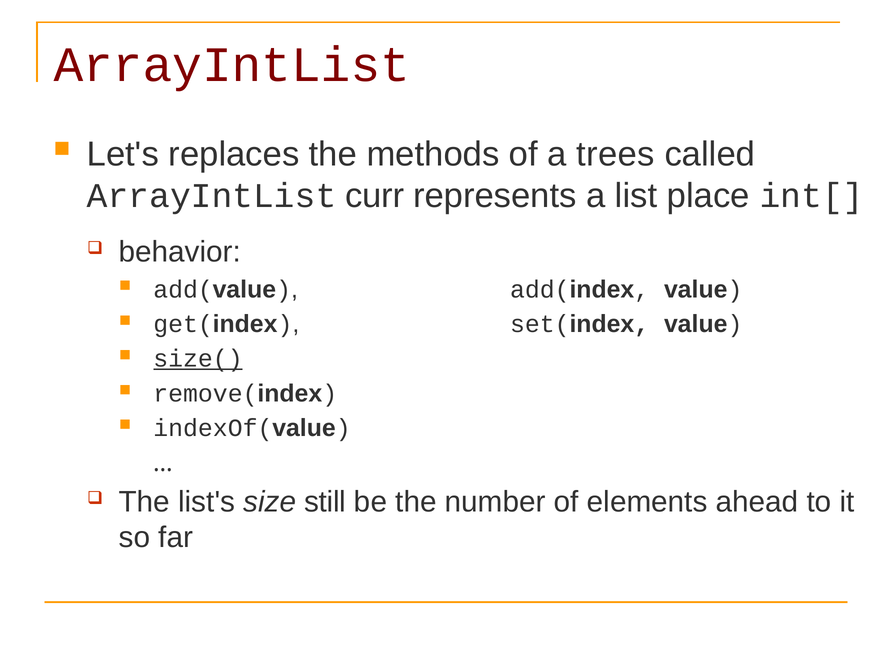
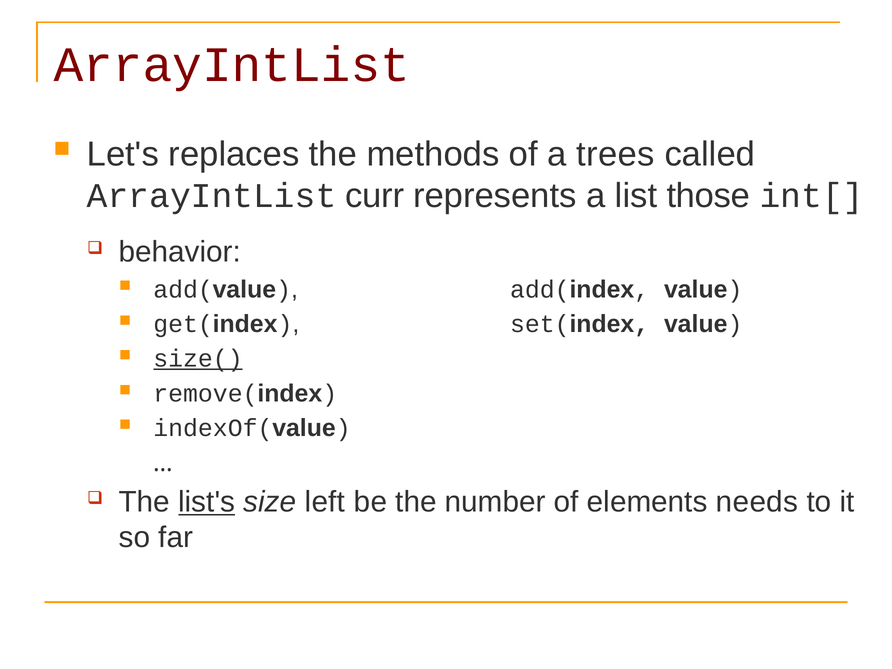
place: place -> those
list's underline: none -> present
still: still -> left
ahead: ahead -> needs
